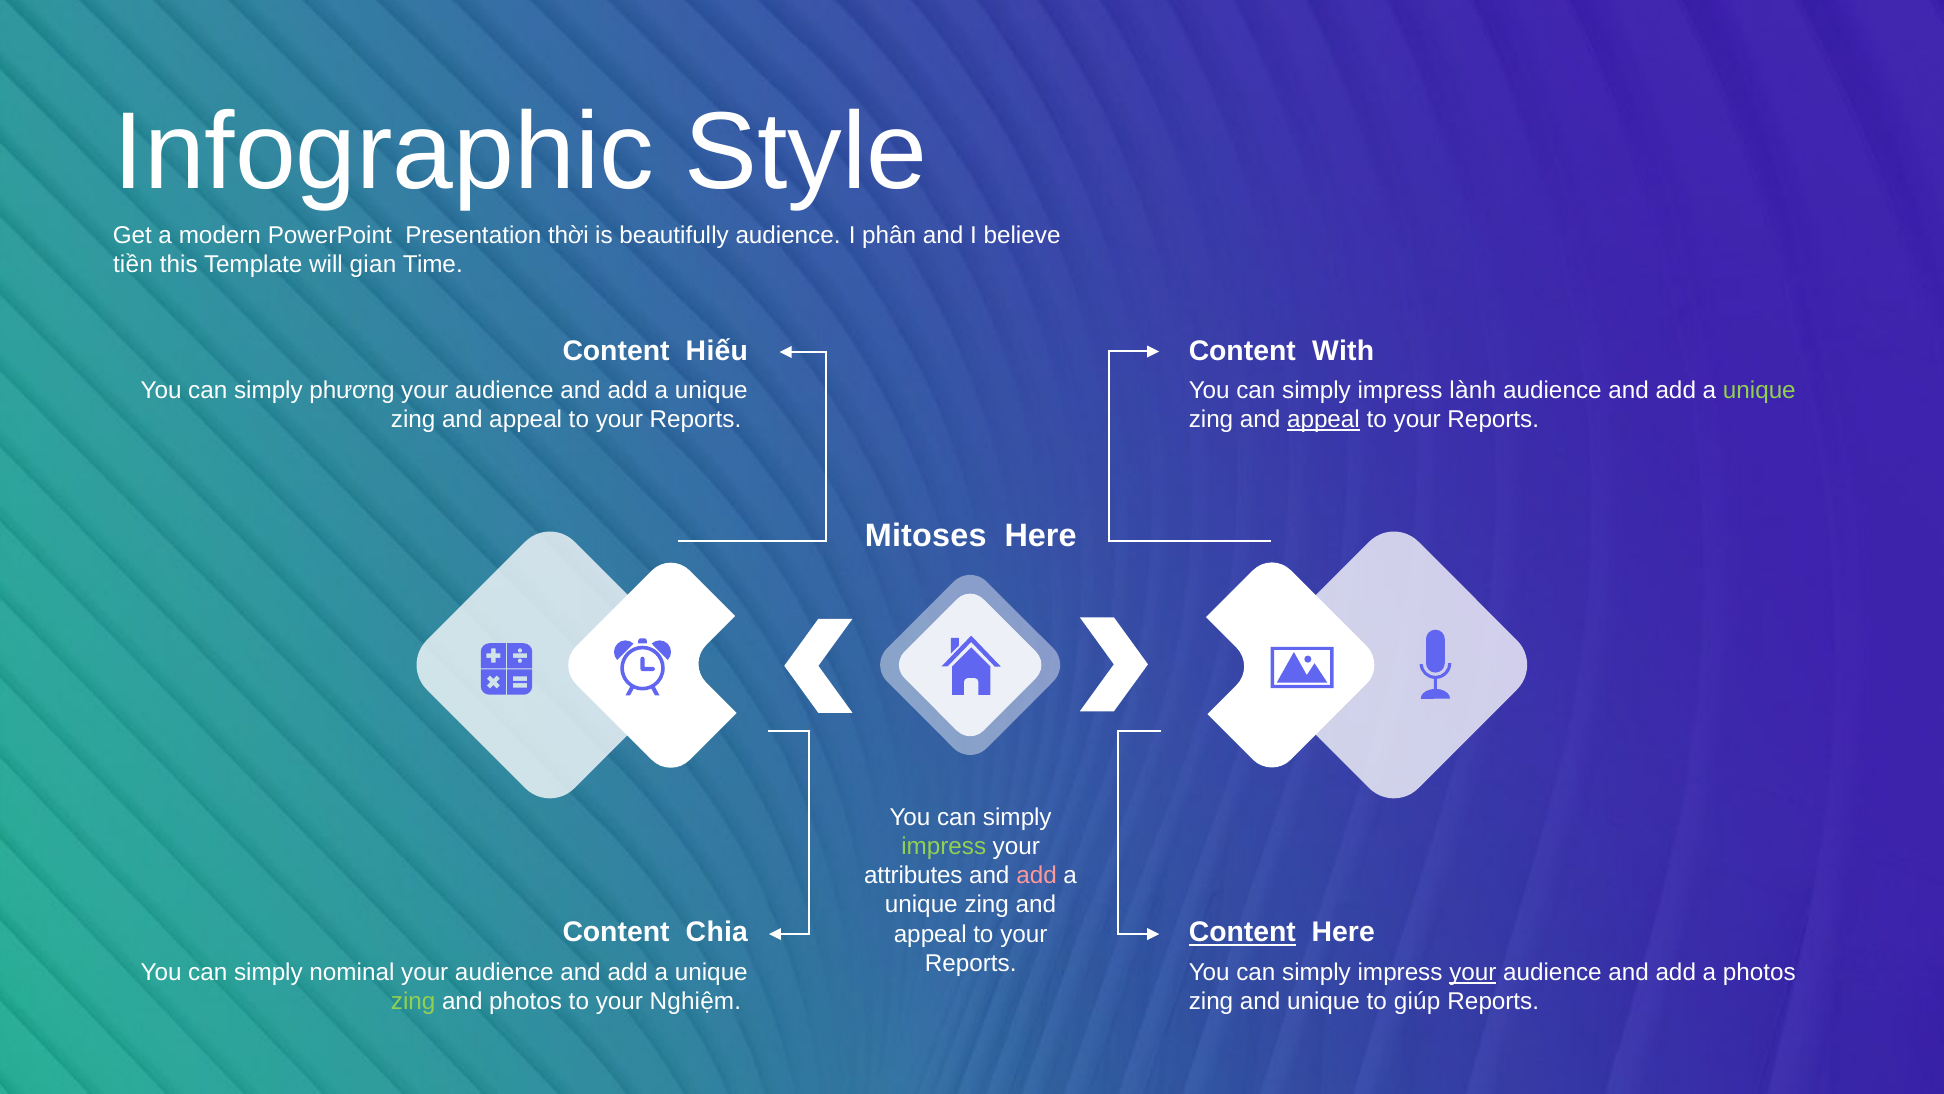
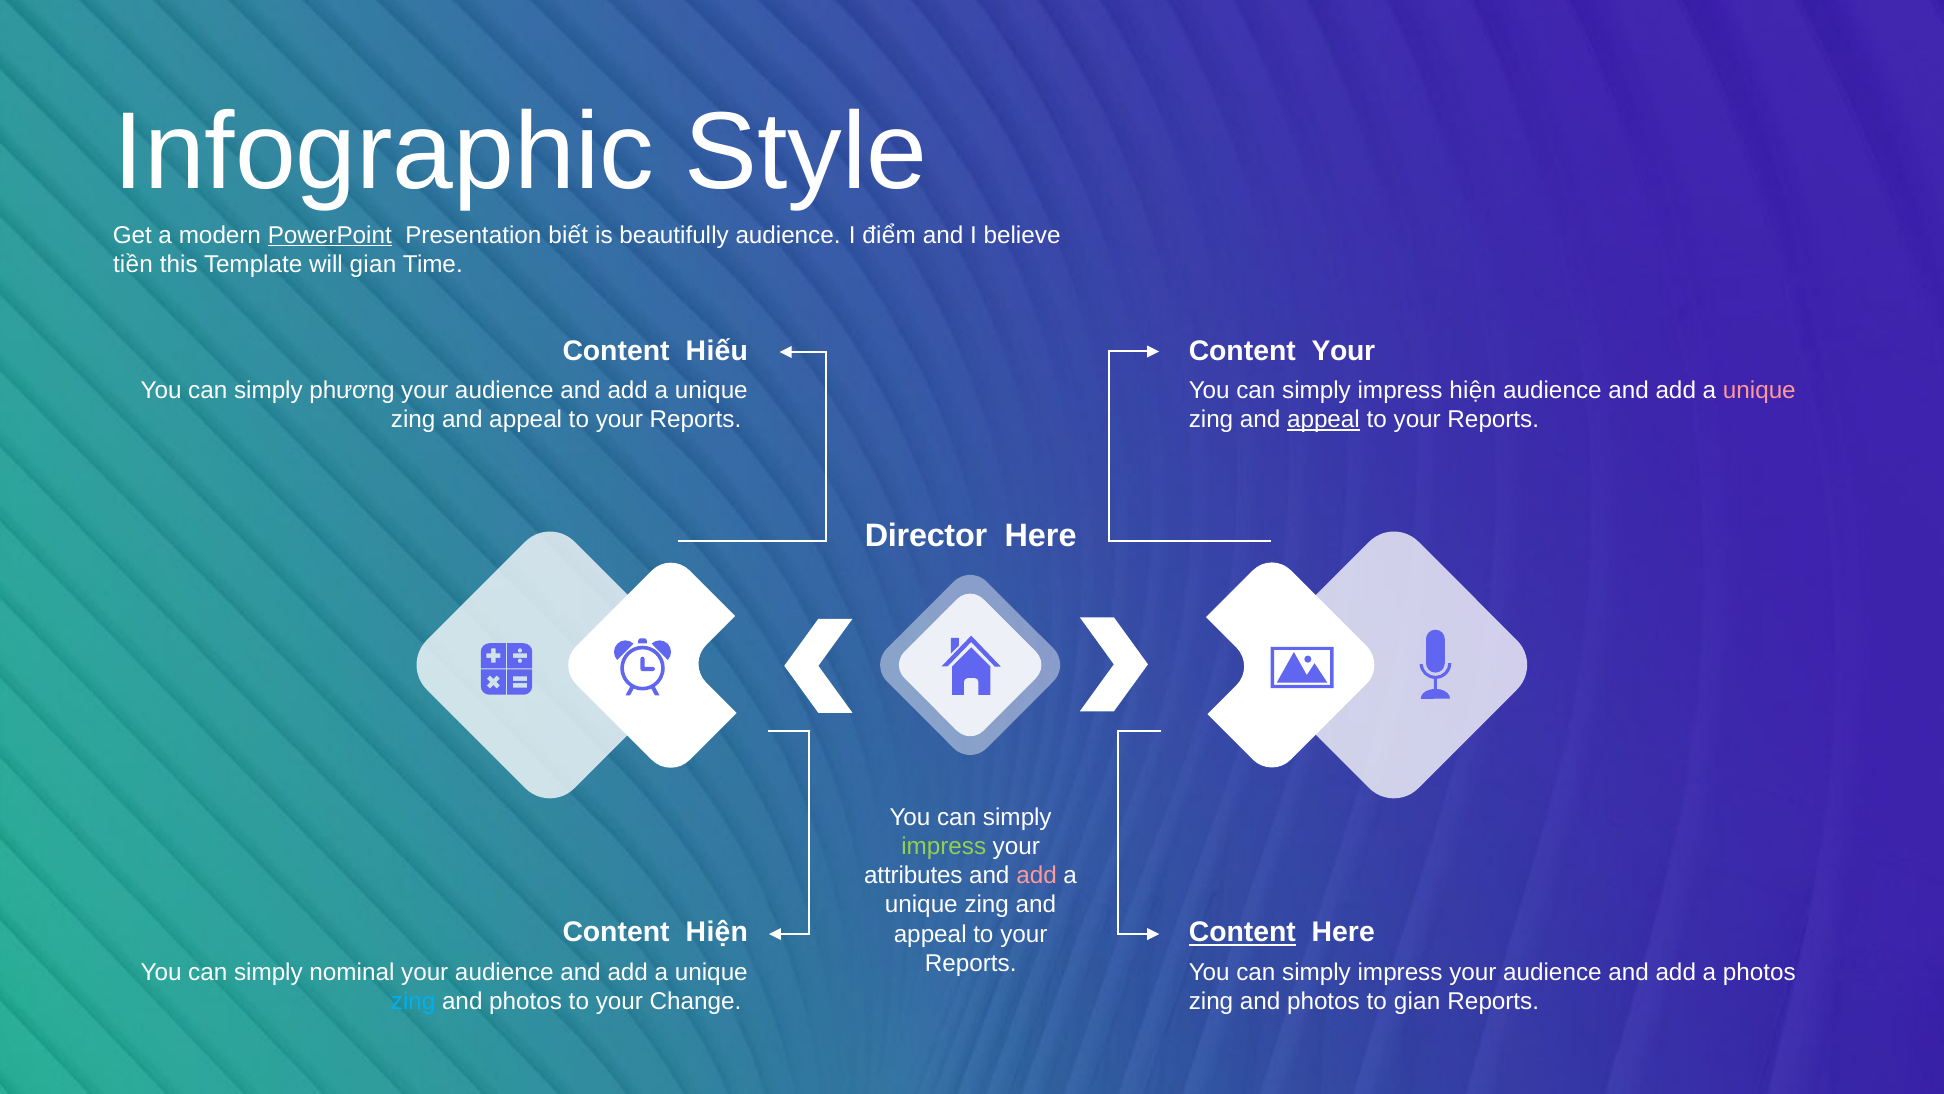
PowerPoint underline: none -> present
thời: thời -> biết
phân: phân -> điểm
Content With: With -> Your
impress lành: lành -> hiện
unique at (1759, 390) colour: light green -> pink
Mitoses: Mitoses -> Director
Content Chia: Chia -> Hiện
your at (1473, 972) underline: present -> none
zing at (413, 1001) colour: light green -> light blue
Nghiệm: Nghiệm -> Change
unique at (1323, 1001): unique -> photos
to giúp: giúp -> gian
